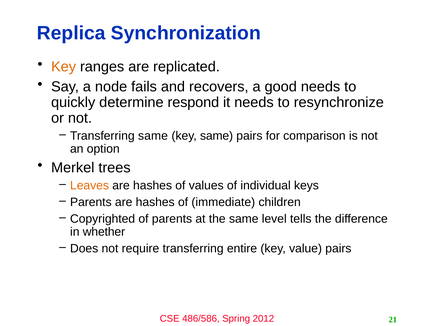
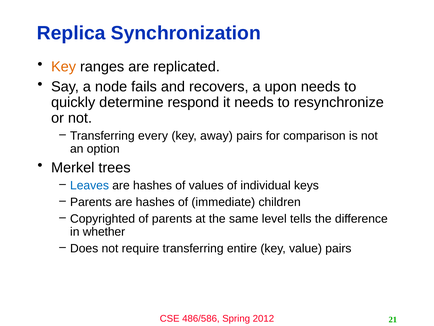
good: good -> upon
Transferring same: same -> every
key same: same -> away
Leaves colour: orange -> blue
